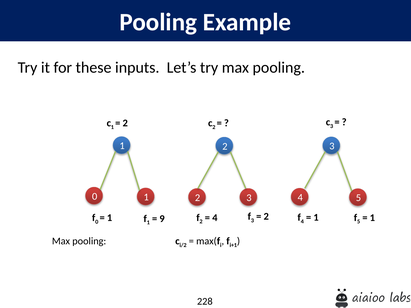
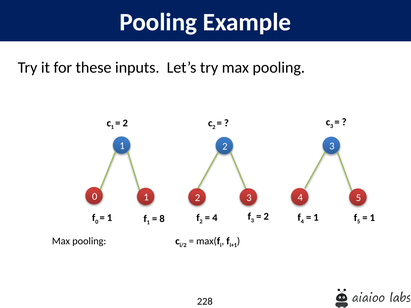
9: 9 -> 8
